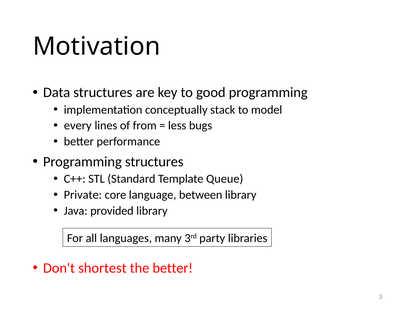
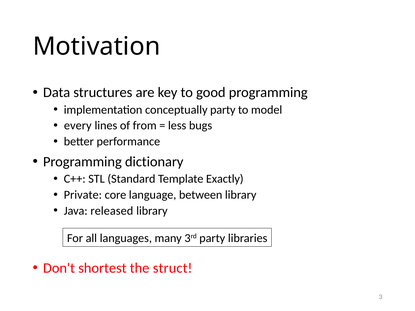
conceptually stack: stack -> party
Programming structures: structures -> dictionary
Queue: Queue -> Exactly
provided: provided -> released
the better: better -> struct
